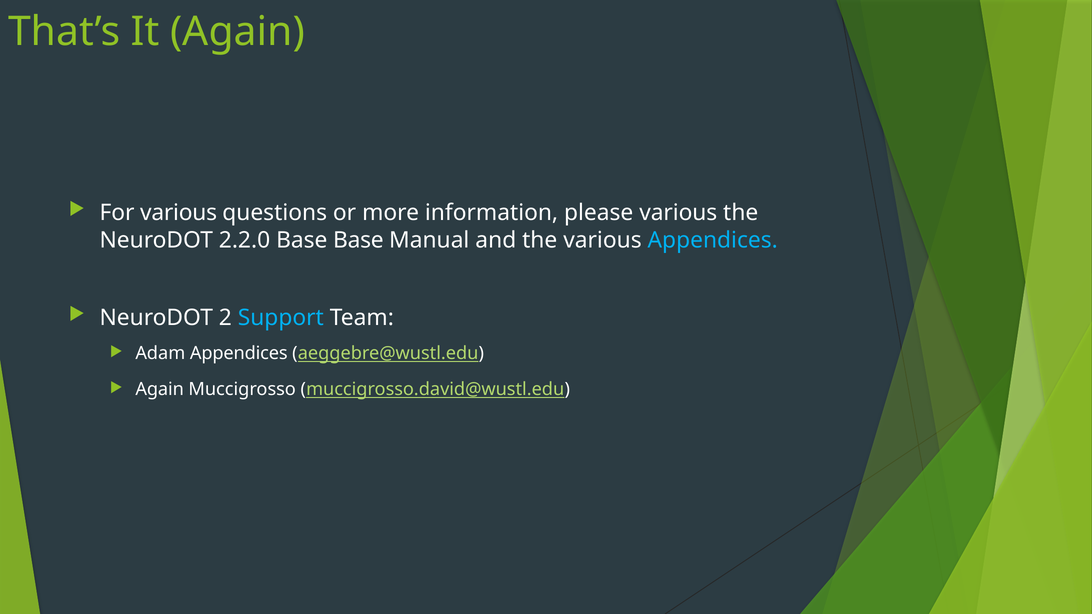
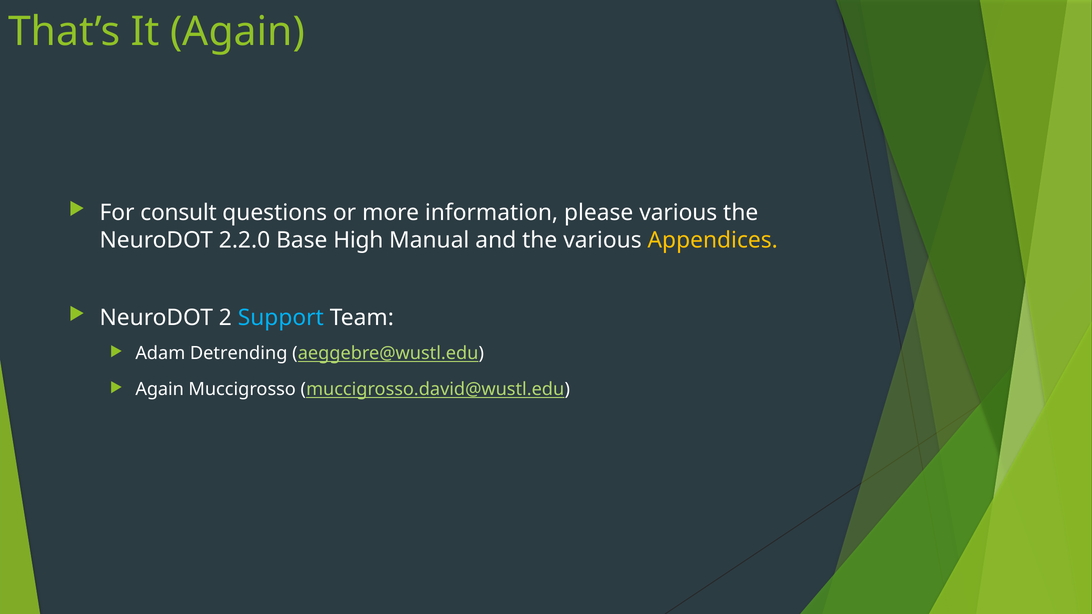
For various: various -> consult
Base Base: Base -> High
Appendices at (713, 240) colour: light blue -> yellow
Adam Appendices: Appendices -> Detrending
